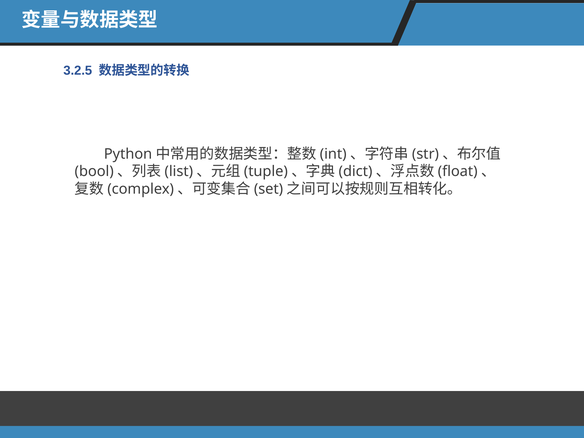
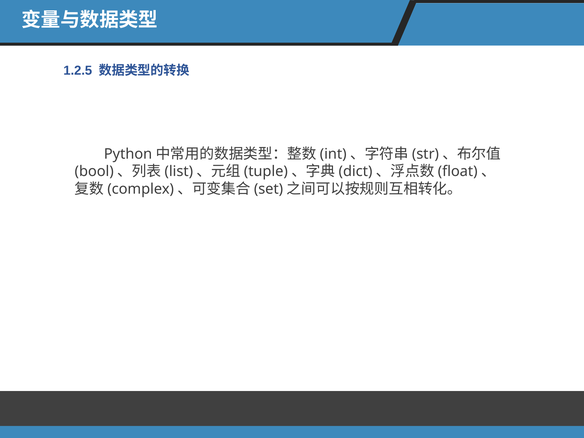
3.2.5: 3.2.5 -> 1.2.5
